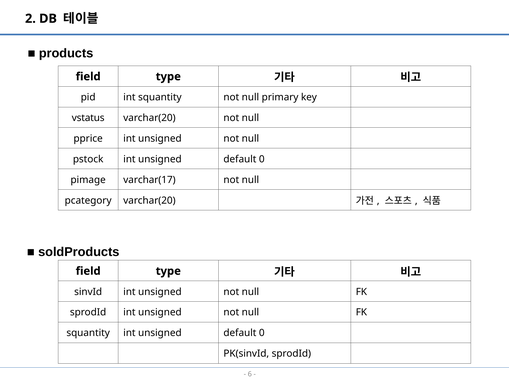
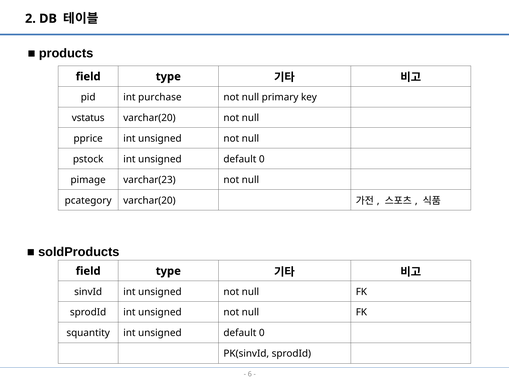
int squantity: squantity -> purchase
varchar(17: varchar(17 -> varchar(23
